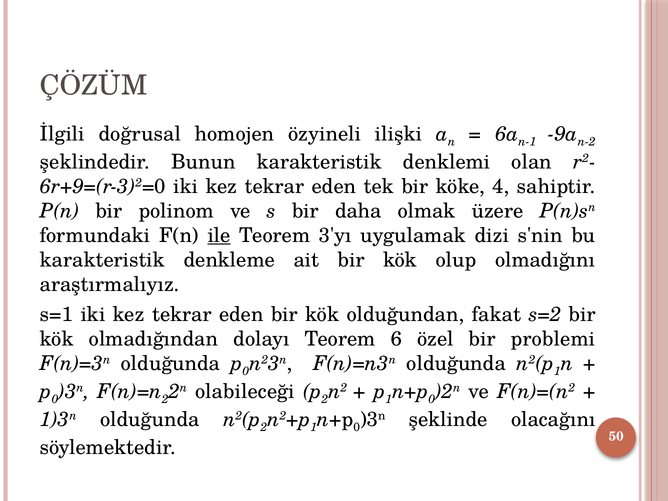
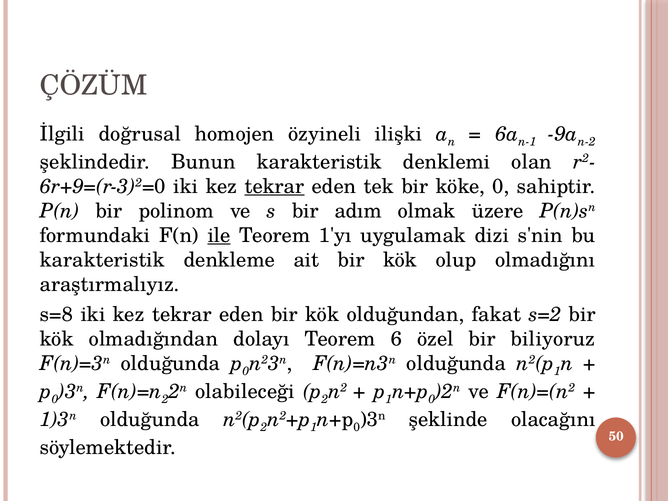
tekrar at (275, 186) underline: none -> present
köke 4: 4 -> 0
daha: daha -> adım
3'yı: 3'yı -> 1'yı
s=1: s=1 -> s=8
problemi: problemi -> biliyoruz
